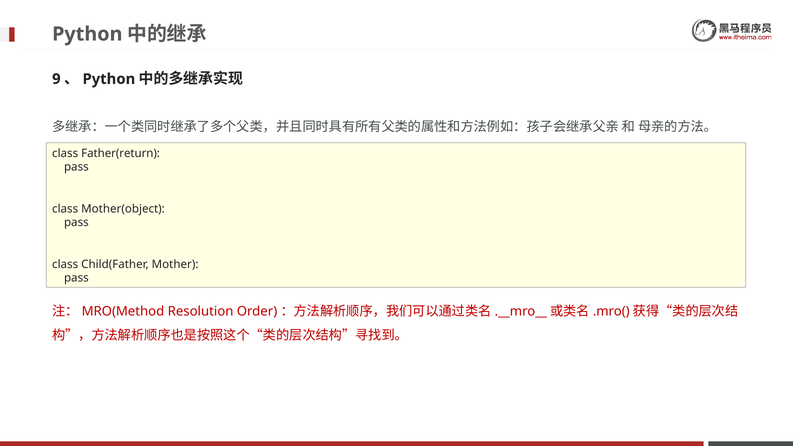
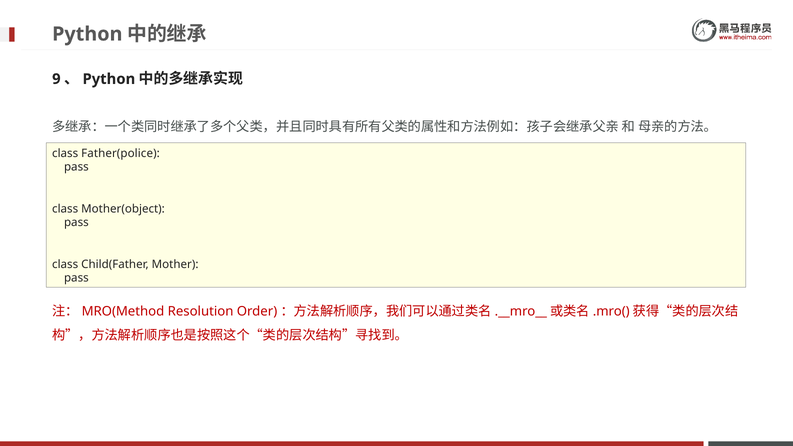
Father(return: Father(return -> Father(police
